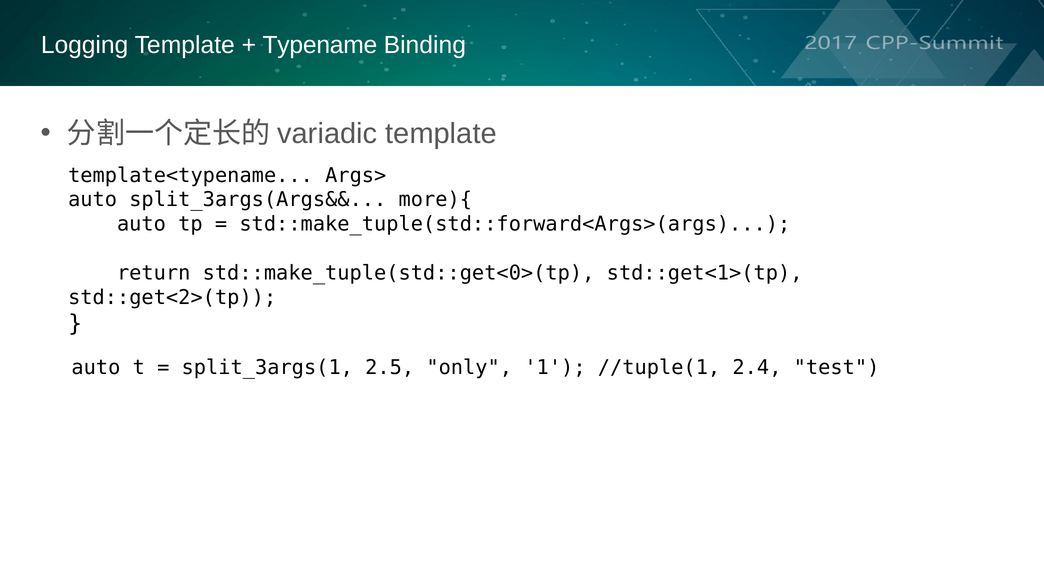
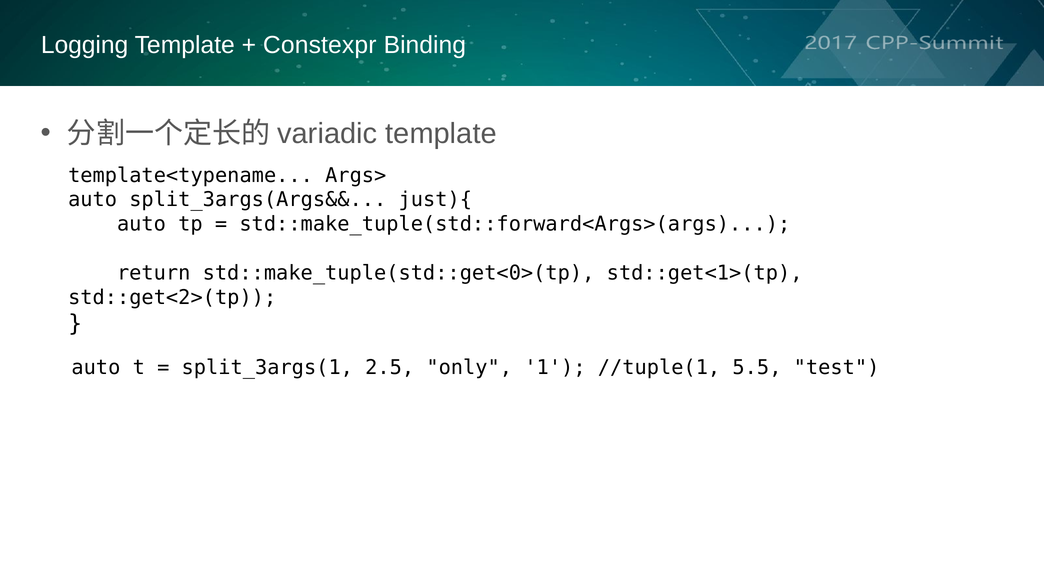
Typename: Typename -> Constexpr
more){: more){ -> just){
2.4: 2.4 -> 5.5
